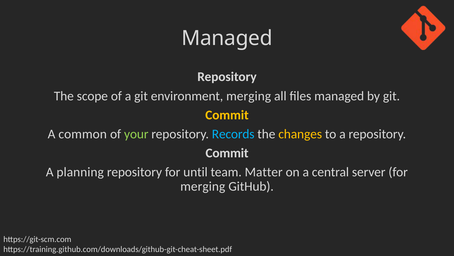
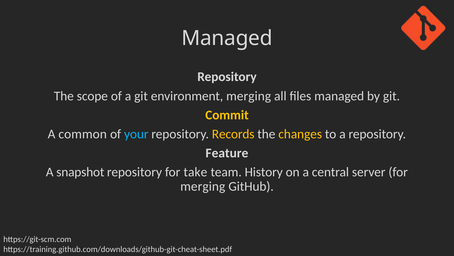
your colour: light green -> light blue
Records colour: light blue -> yellow
Commit at (227, 153): Commit -> Feature
planning: planning -> snapshot
until: until -> take
Matter: Matter -> History
